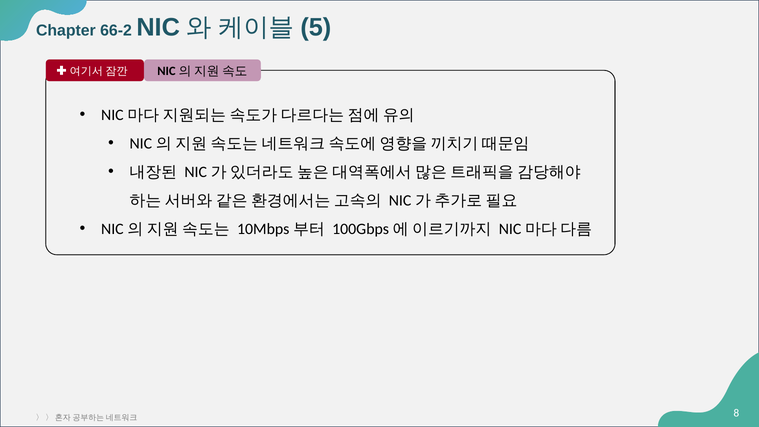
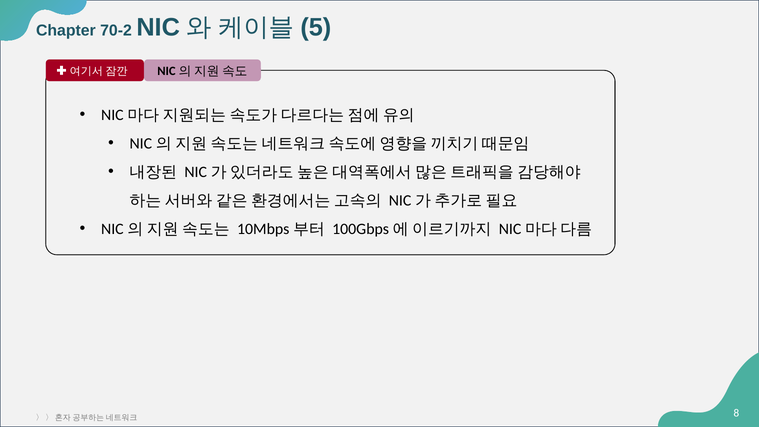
66-2: 66-2 -> 70-2
